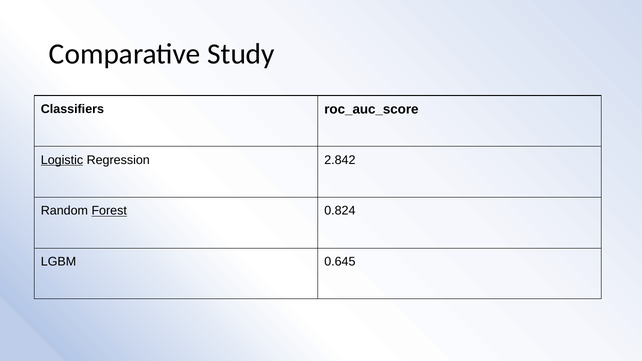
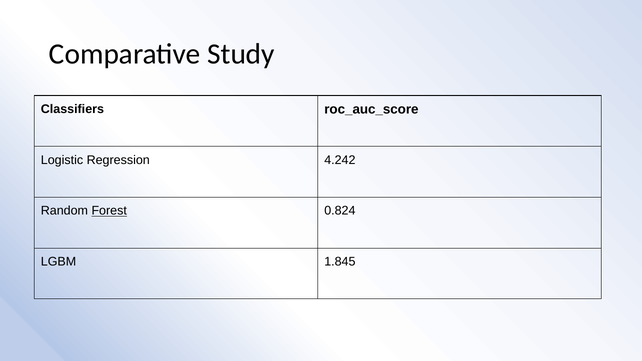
Logistic underline: present -> none
2.842: 2.842 -> 4.242
0.645: 0.645 -> 1.845
